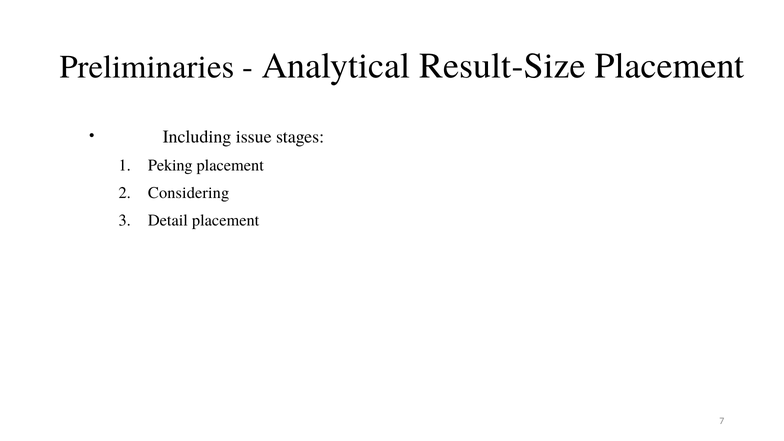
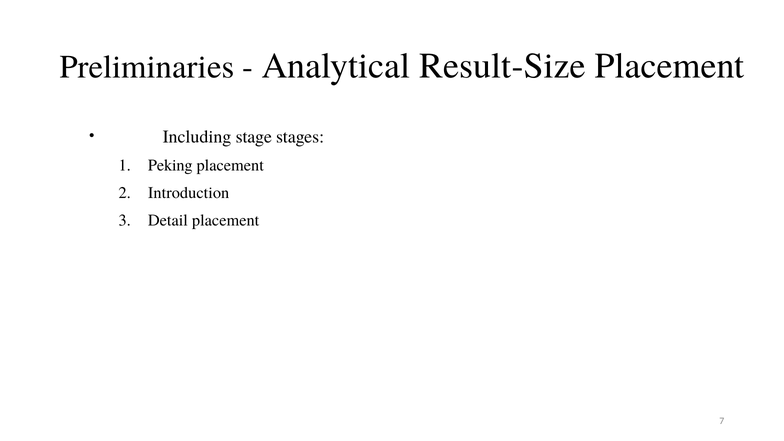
issue: issue -> stage
Considering: Considering -> Introduction
